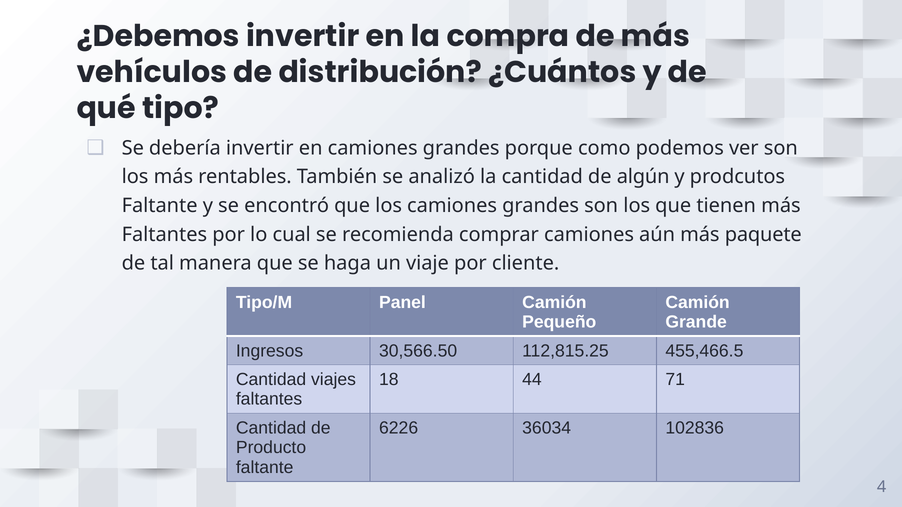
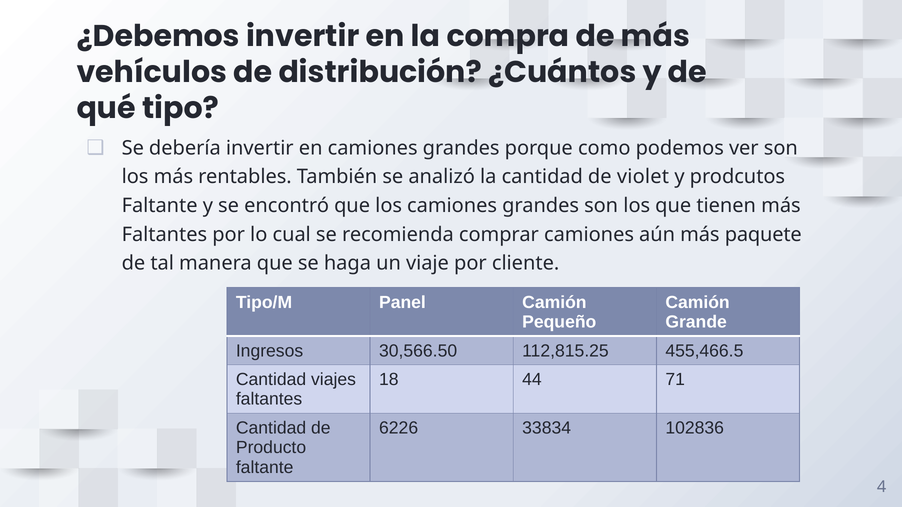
algún: algún -> violet
36034: 36034 -> 33834
